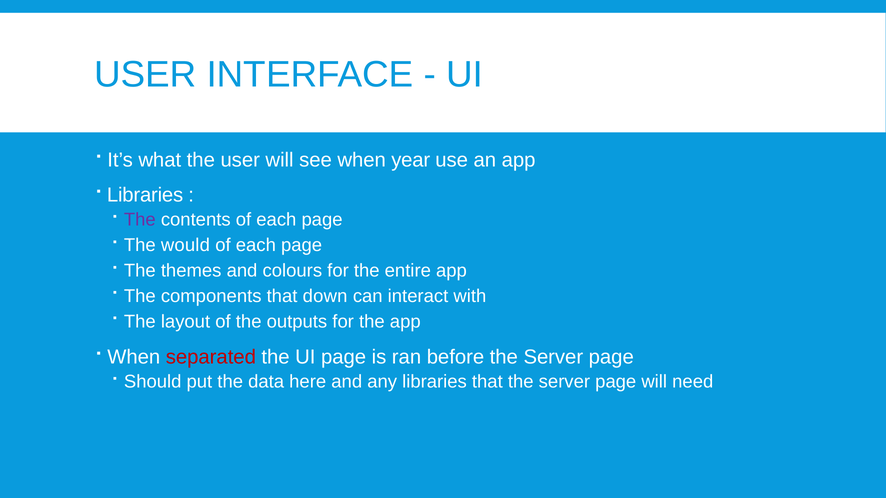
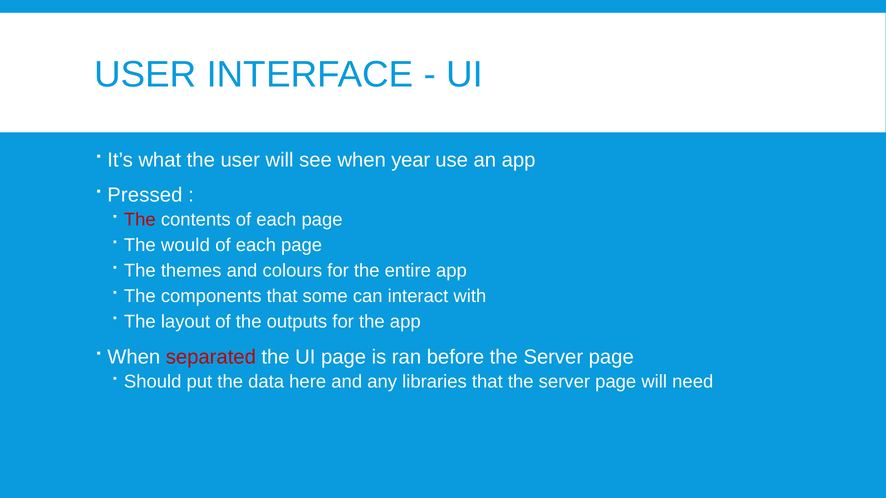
Libraries at (145, 195): Libraries -> Pressed
The at (140, 220) colour: purple -> red
down: down -> some
